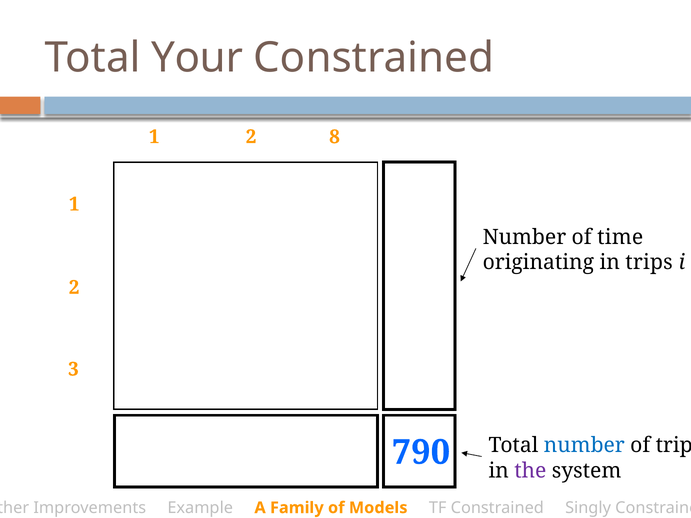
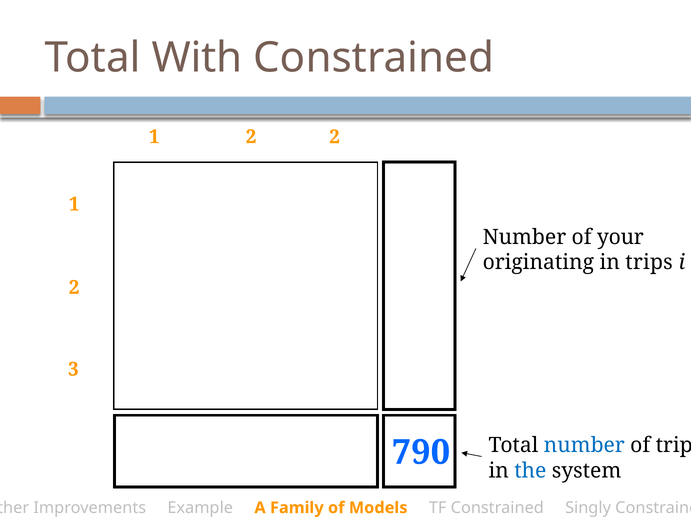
Your: Your -> With
2 8: 8 -> 2
time: time -> your
the colour: purple -> blue
